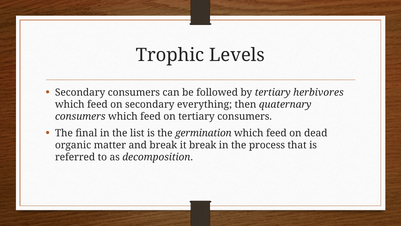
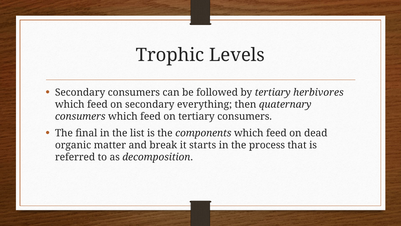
germination: germination -> components
it break: break -> starts
